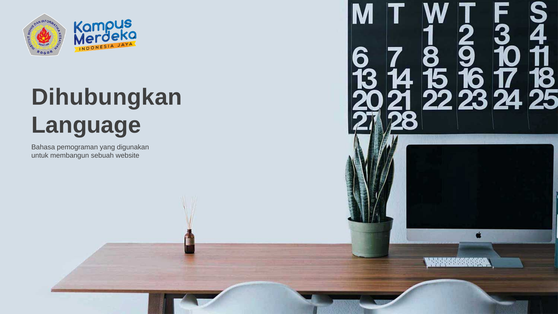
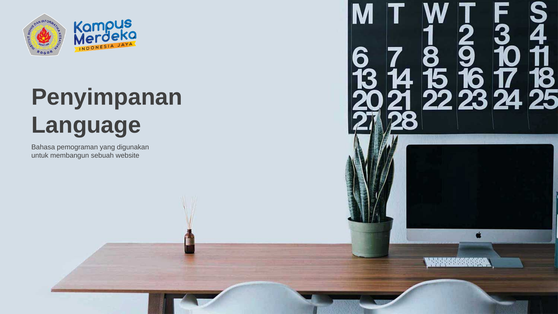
Dihubungkan: Dihubungkan -> Penyimpanan
